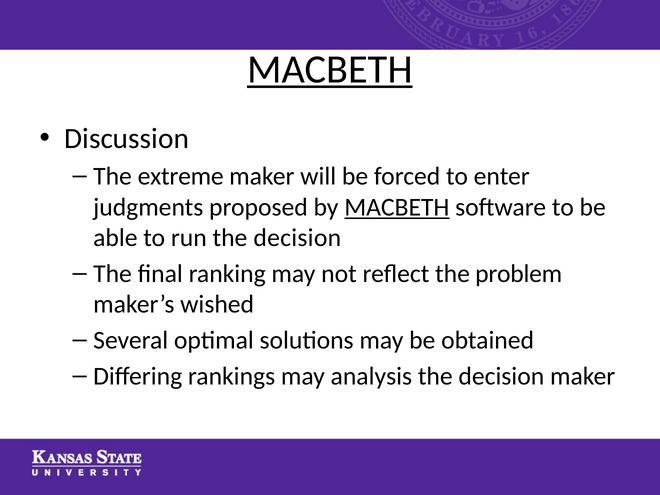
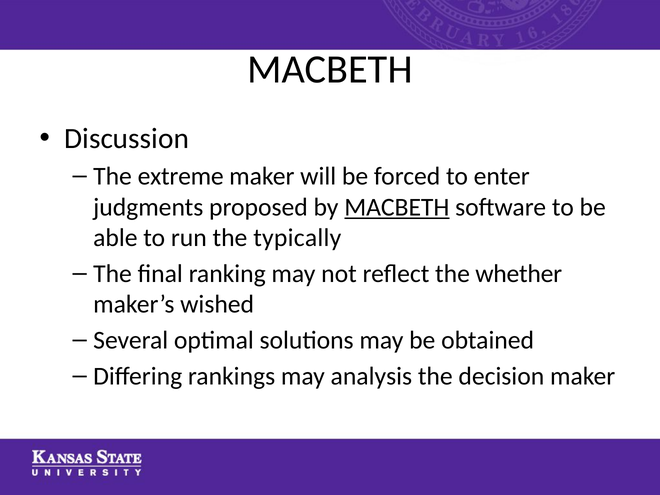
MACBETH at (330, 69) underline: present -> none
run the decision: decision -> typically
problem: problem -> whether
